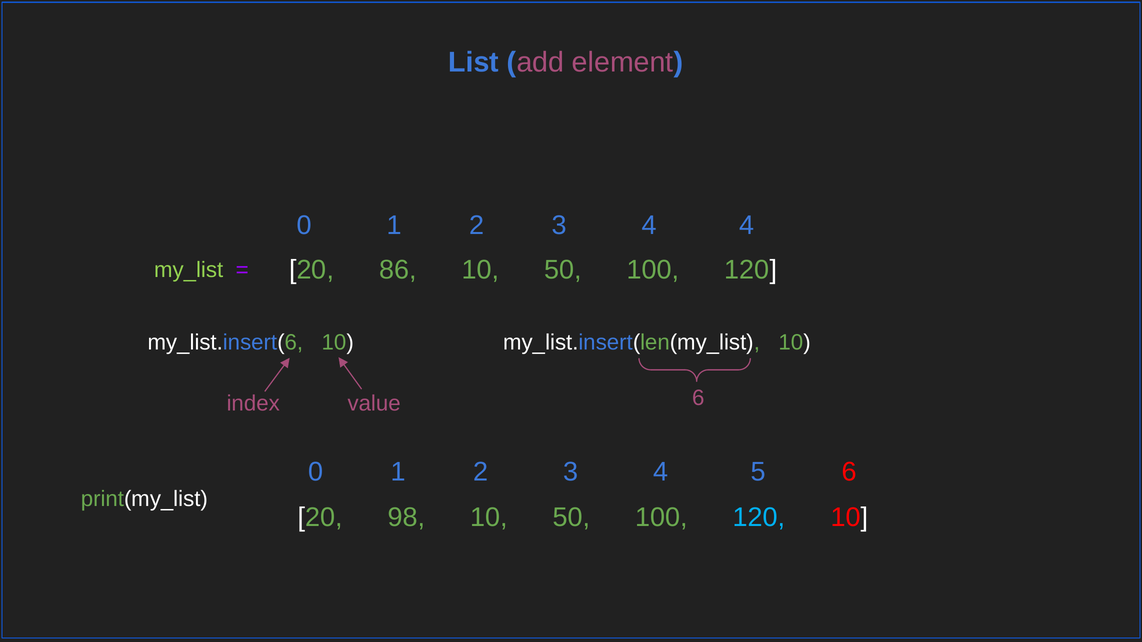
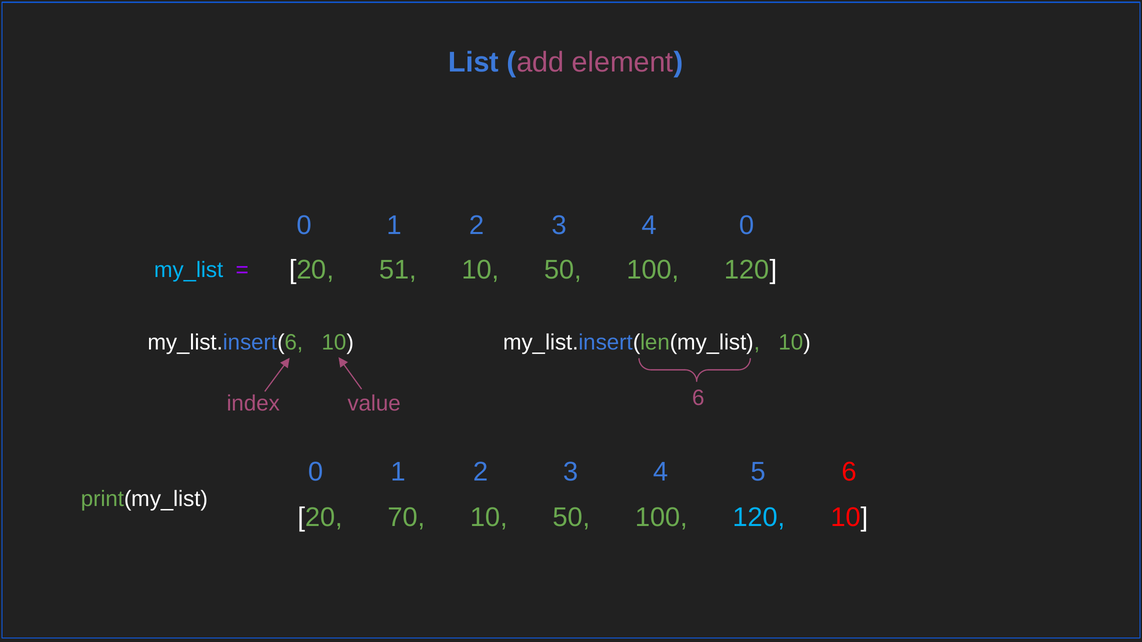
4 4: 4 -> 0
my_list colour: light green -> light blue
86: 86 -> 51
98: 98 -> 70
